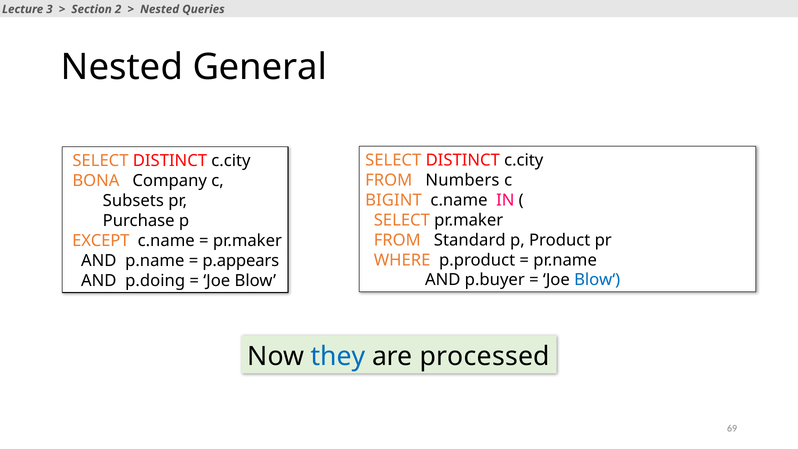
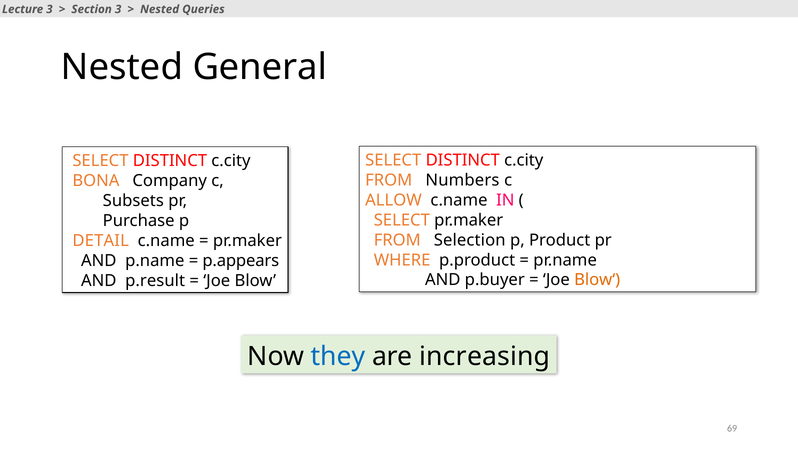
Section 2: 2 -> 3
BIGINT: BIGINT -> ALLOW
Standard: Standard -> Selection
EXCEPT: EXCEPT -> DETAIL
Blow‘ colour: blue -> orange
p.doing: p.doing -> p.result
processed: processed -> increasing
